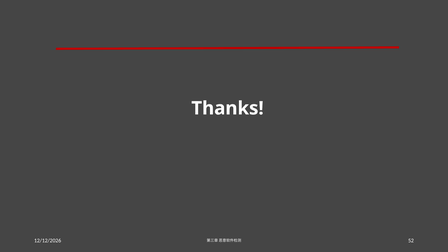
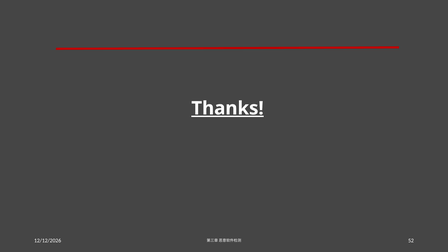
Thanks underline: none -> present
